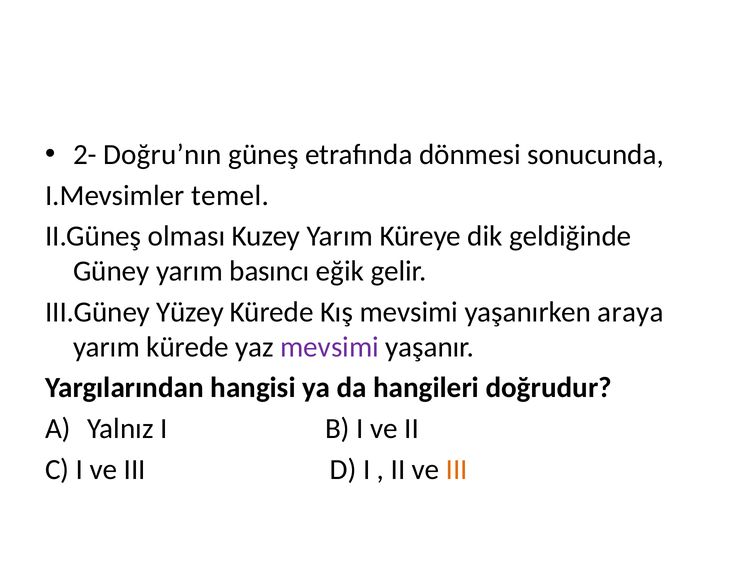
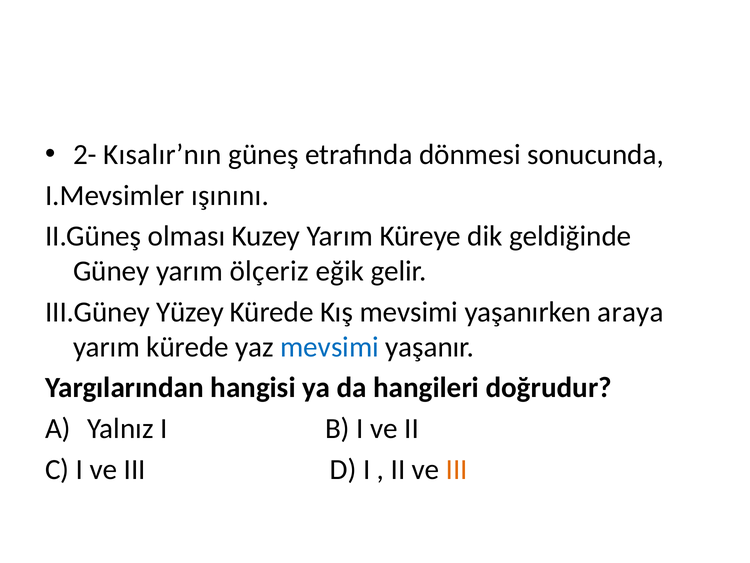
Doğru’nın: Doğru’nın -> Kısalır’nın
temel: temel -> ışınını
basıncı: basıncı -> ölçeriz
mevsimi at (330, 347) colour: purple -> blue
